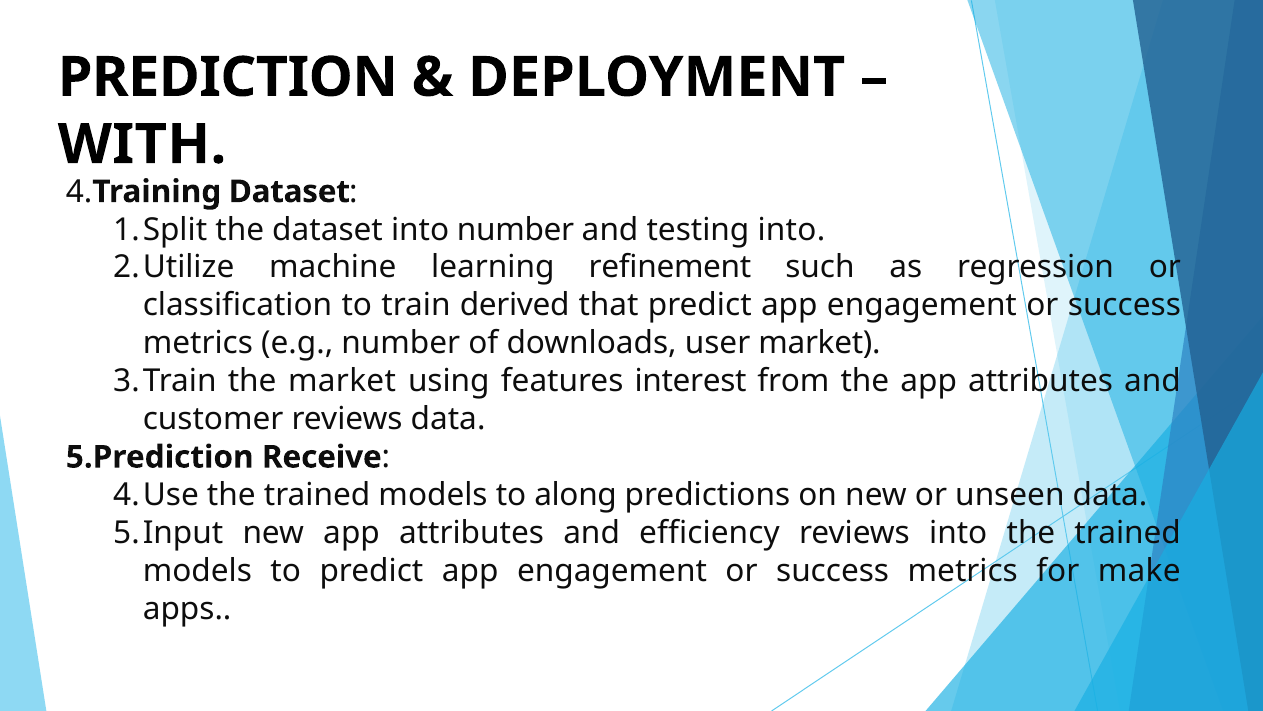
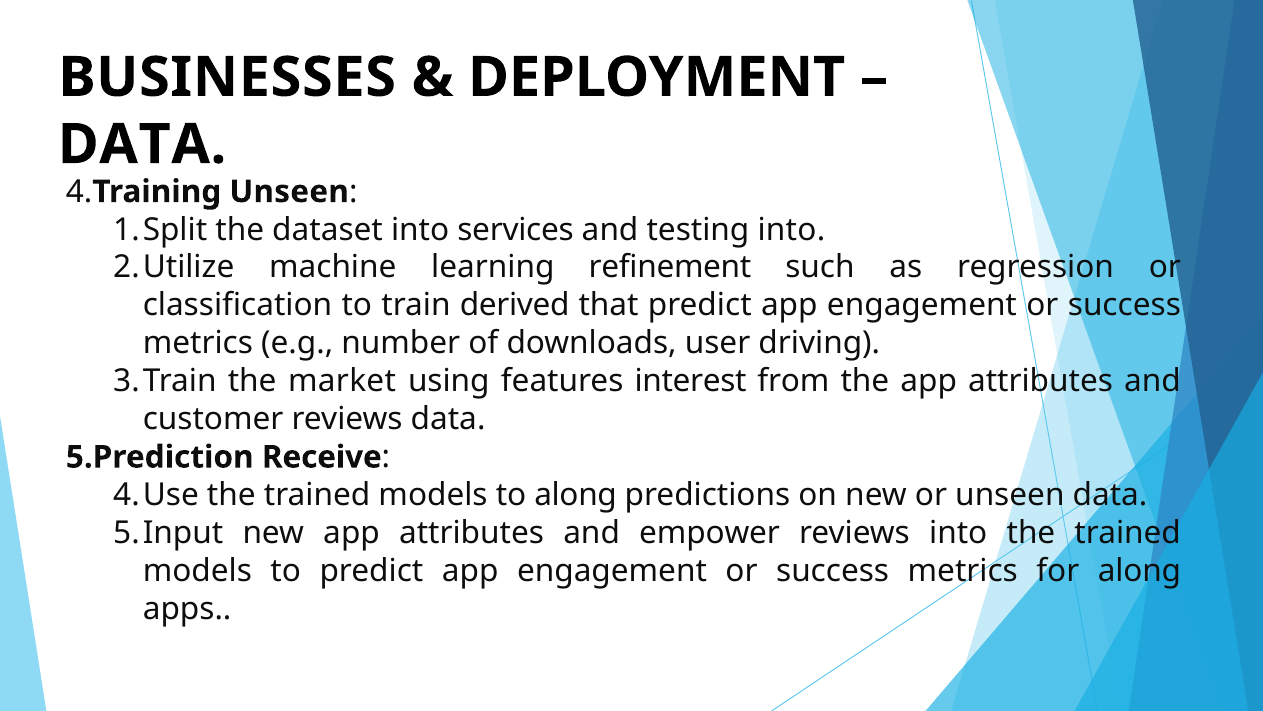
PREDICTION: PREDICTION -> BUSINESSES
WITH at (142, 144): WITH -> DATA
Training Dataset: Dataset -> Unseen
into number: number -> services
user market: market -> driving
efficiency: efficiency -> empower
for make: make -> along
